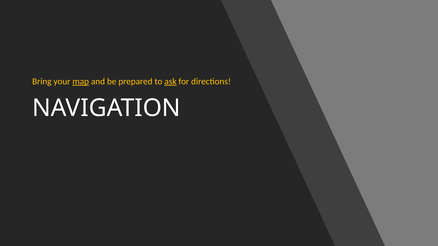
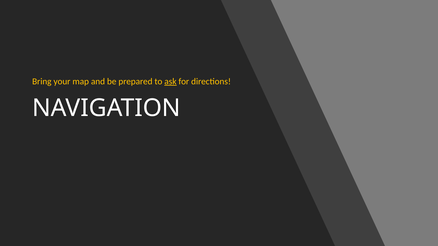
map underline: present -> none
